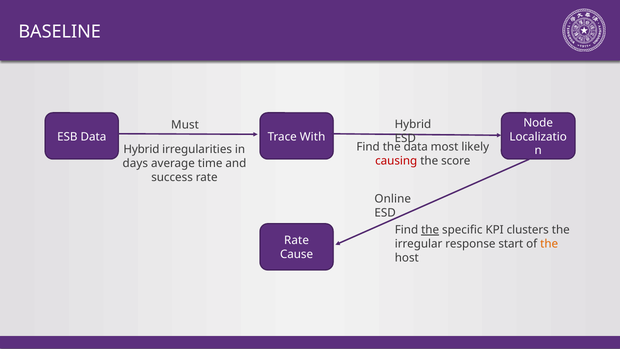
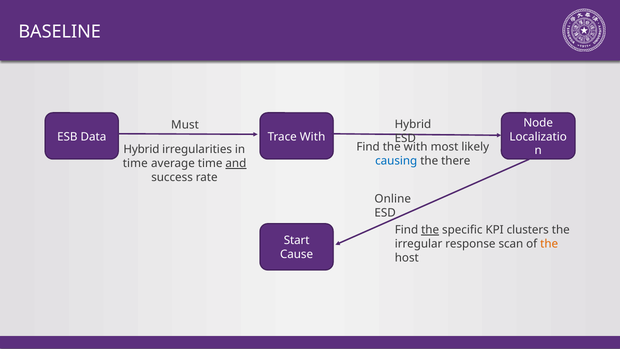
the data: data -> with
causing colour: red -> blue
score: score -> there
days at (135, 163): days -> time
and underline: none -> present
Rate at (297, 240): Rate -> Start
start: start -> scan
